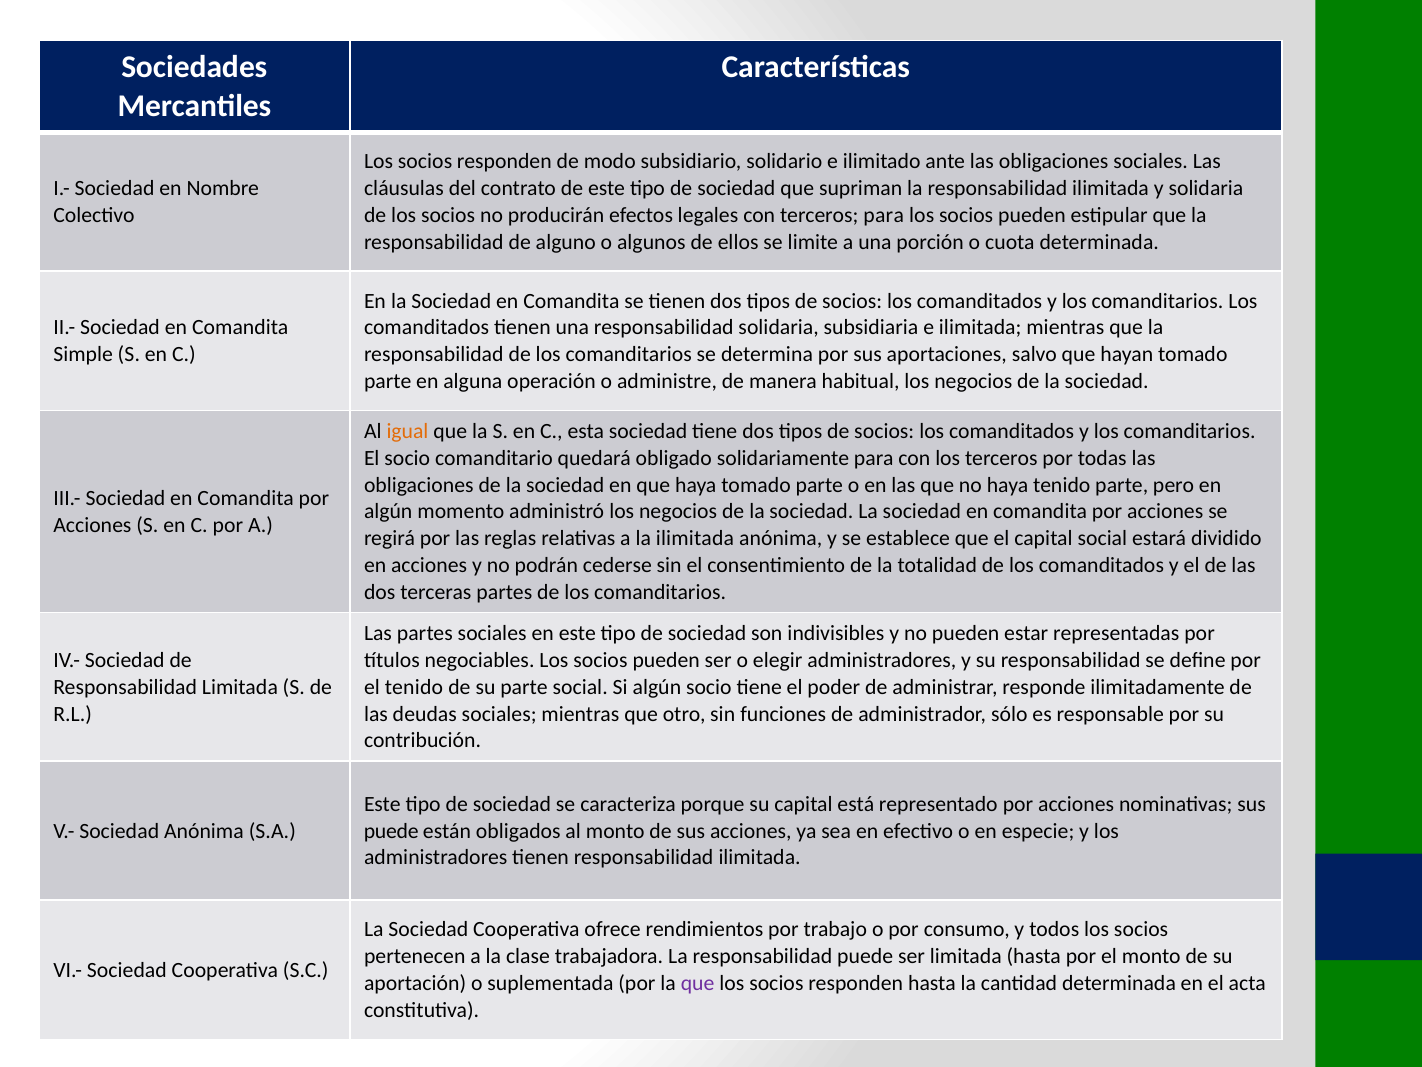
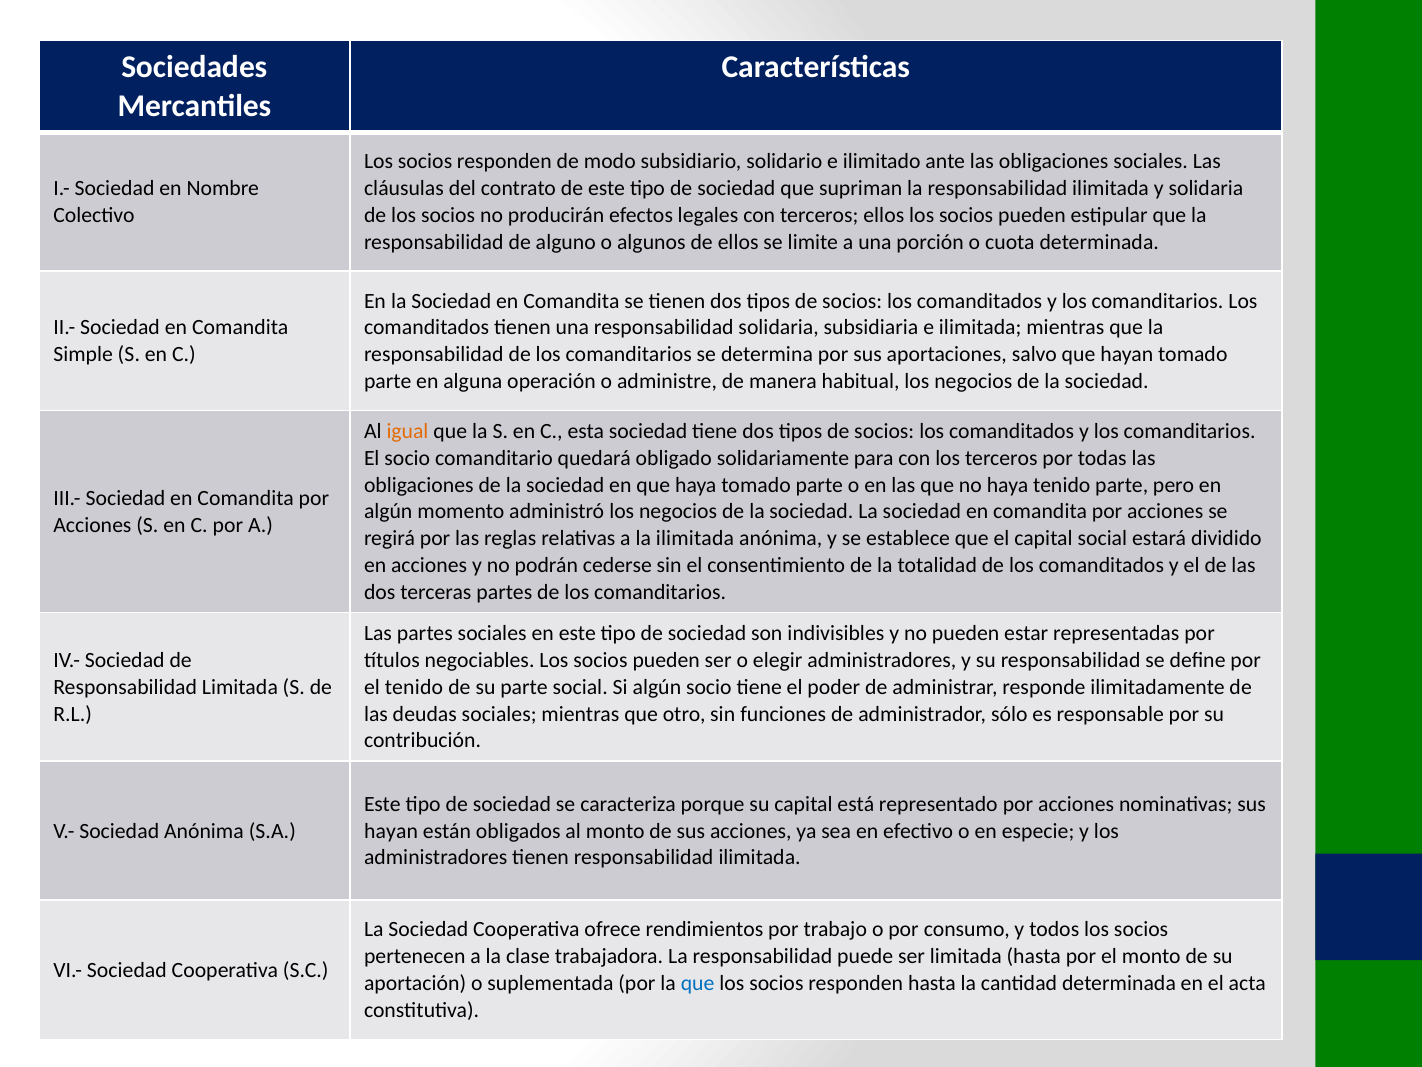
terceros para: para -> ellos
puede at (391, 831): puede -> hayan
que at (698, 983) colour: purple -> blue
